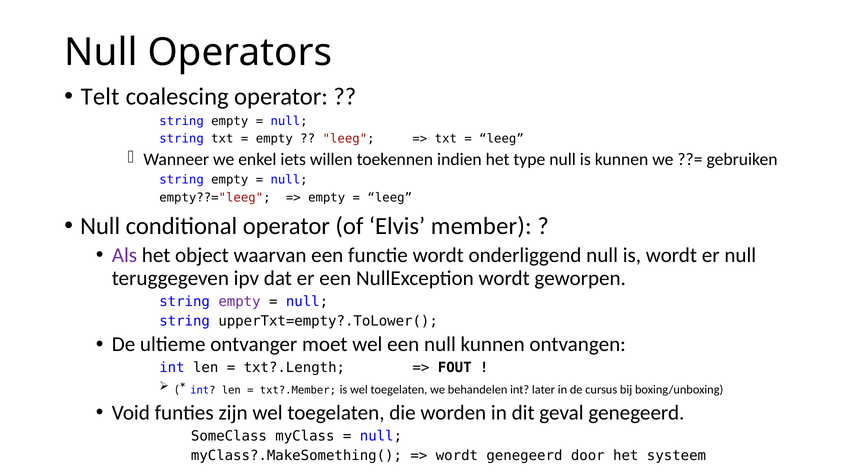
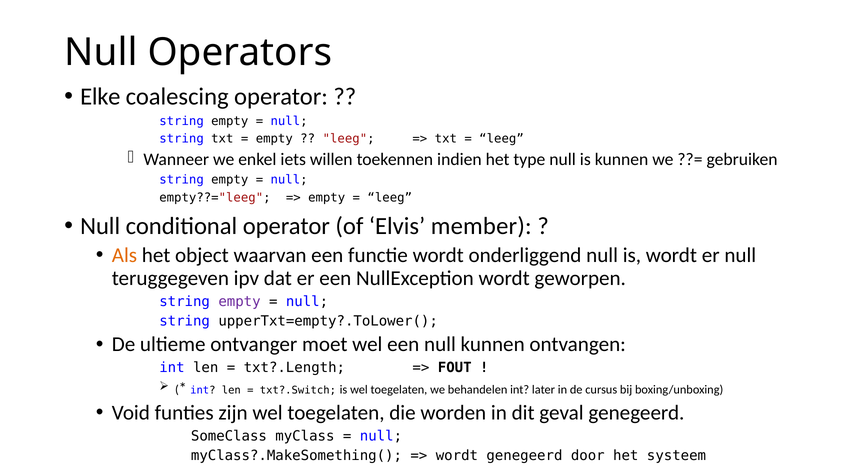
Telt: Telt -> Elke
Als colour: purple -> orange
txt?.Member: txt?.Member -> txt?.Switch
